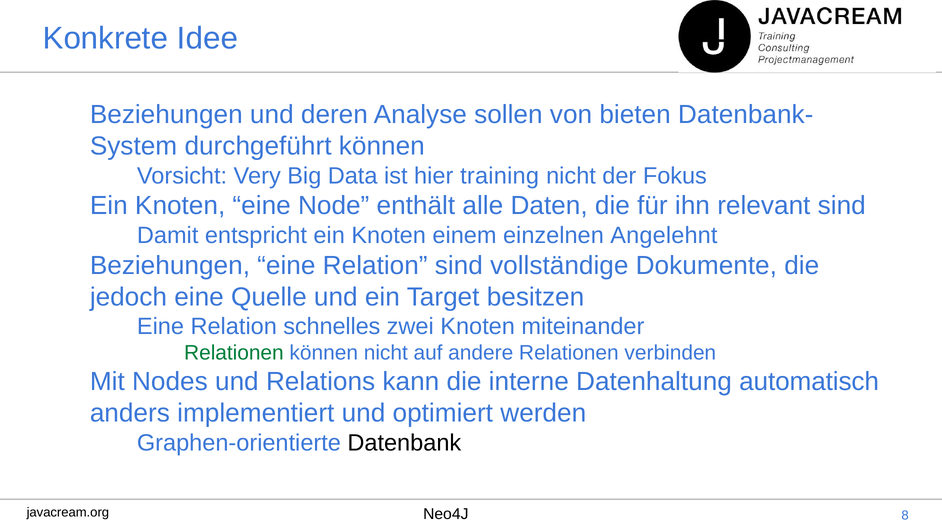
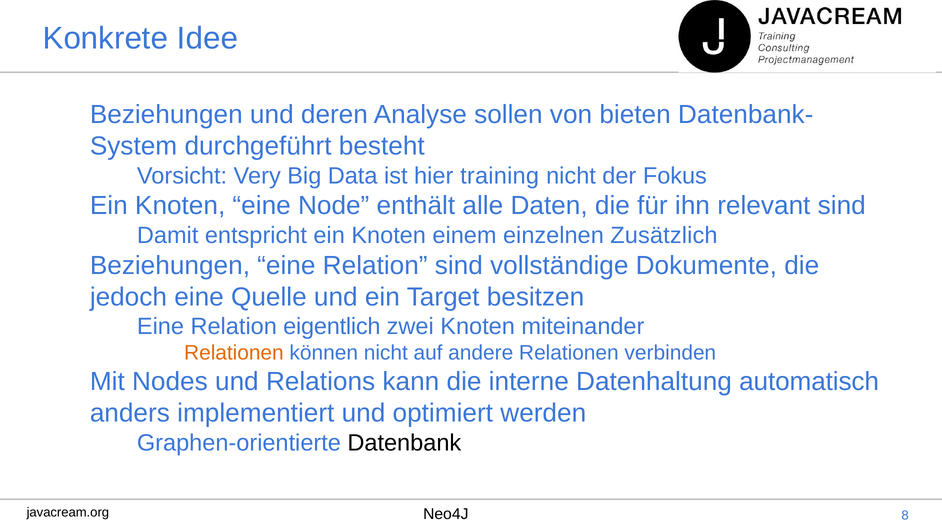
durchgeführt können: können -> besteht
Angelehnt: Angelehnt -> Zusätzlich
schnelles: schnelles -> eigentlich
Relationen at (234, 353) colour: green -> orange
